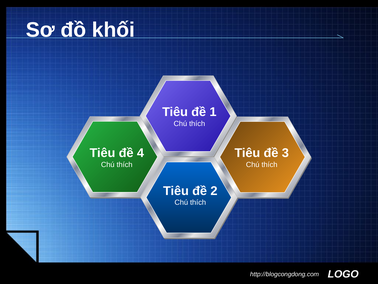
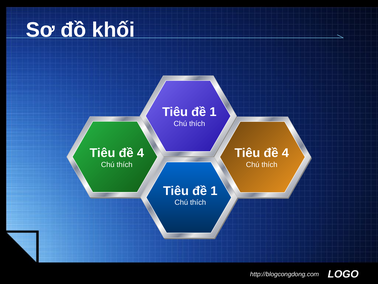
3 at (285, 153): 3 -> 4
2 at (214, 191): 2 -> 1
